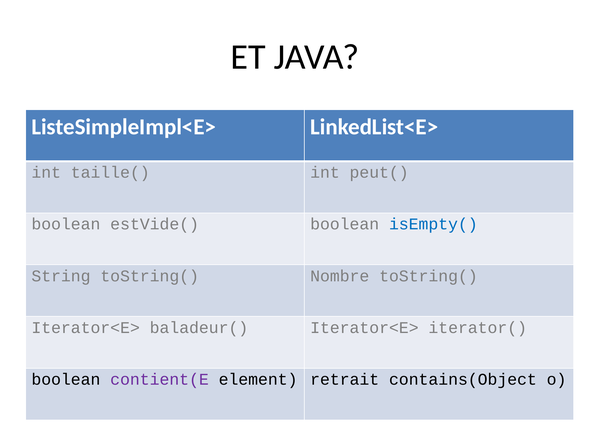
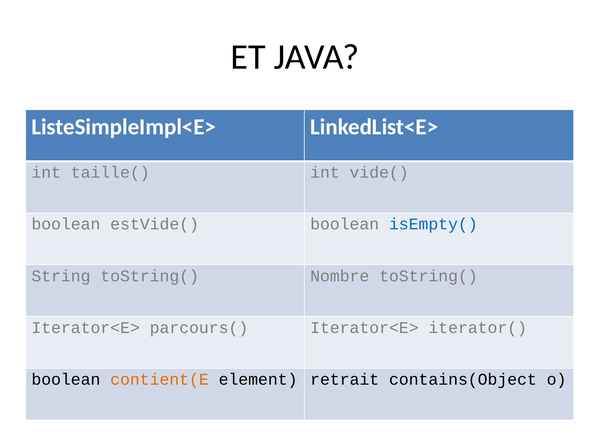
peut(: peut( -> vide(
baladeur(: baladeur( -> parcours(
contient(E colour: purple -> orange
